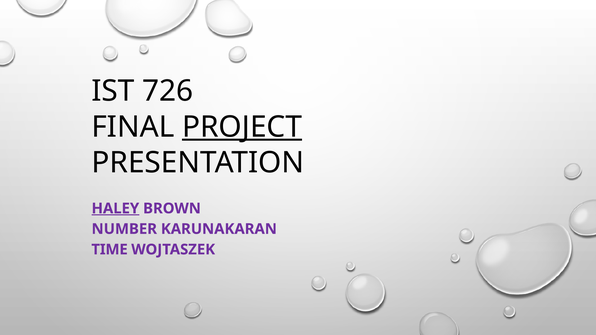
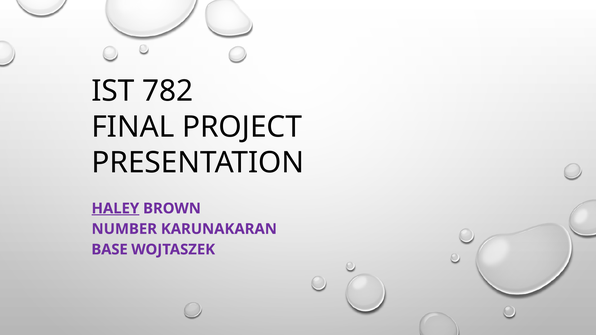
726: 726 -> 782
PROJECT underline: present -> none
TIME: TIME -> BASE
